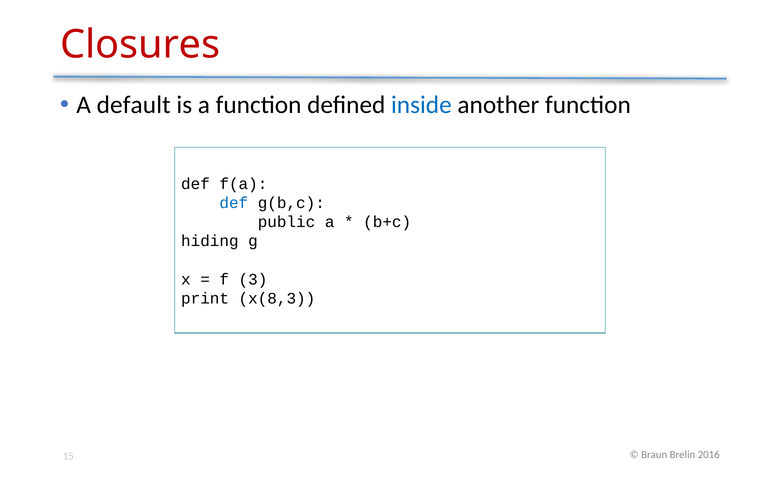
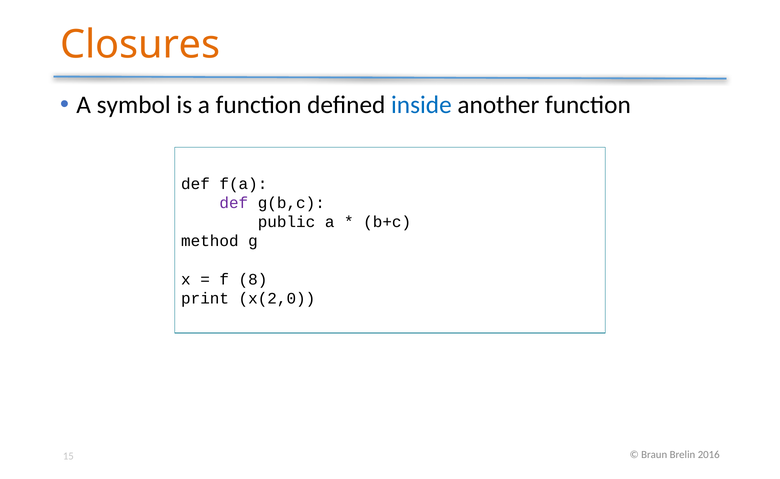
Closures colour: red -> orange
default: default -> symbol
def at (234, 203) colour: blue -> purple
hiding: hiding -> method
3: 3 -> 8
x(8,3: x(8,3 -> x(2,0
